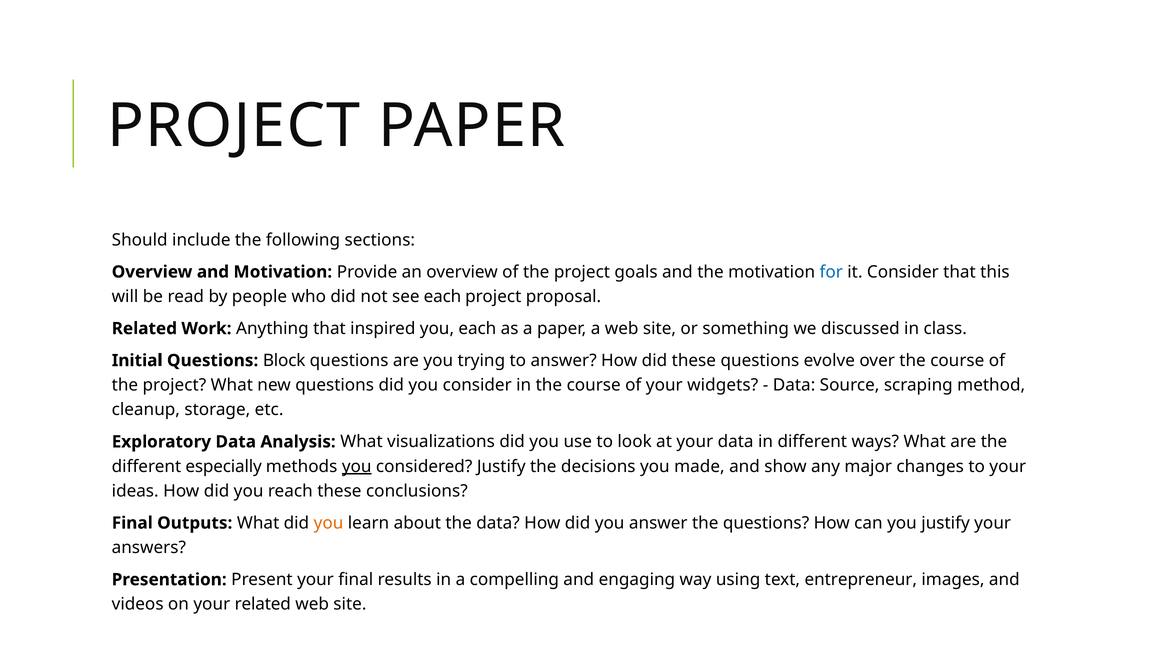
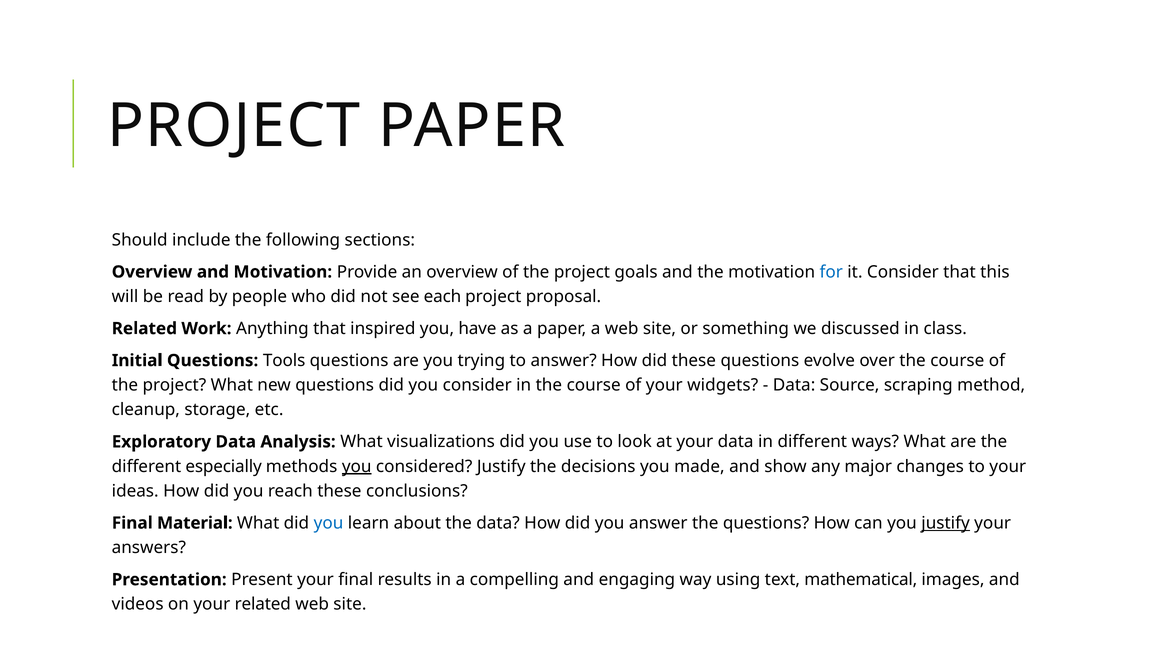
you each: each -> have
Block: Block -> Tools
Outputs: Outputs -> Material
you at (329, 523) colour: orange -> blue
justify at (946, 523) underline: none -> present
entrepreneur: entrepreneur -> mathematical
